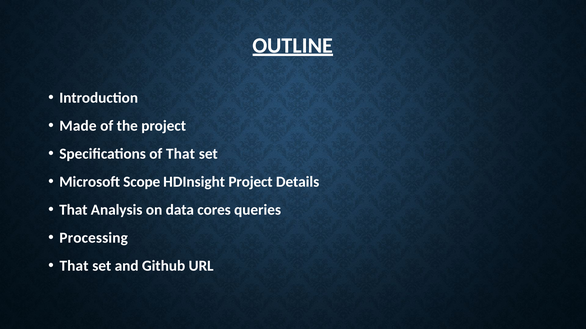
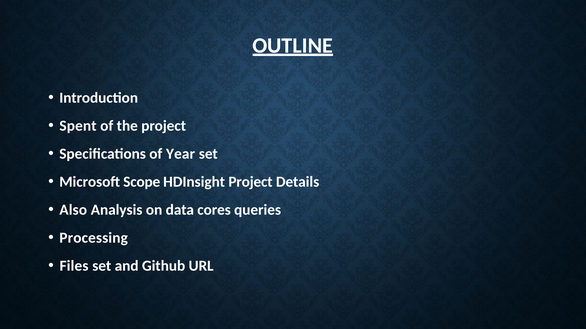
Made: Made -> Spent
of That: That -> Year
That at (73, 210): That -> Also
That at (74, 266): That -> Files
